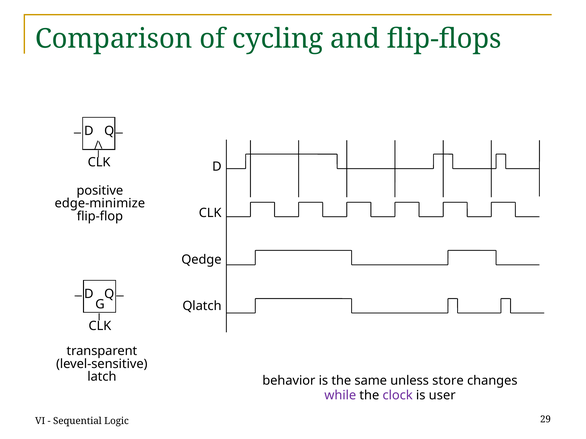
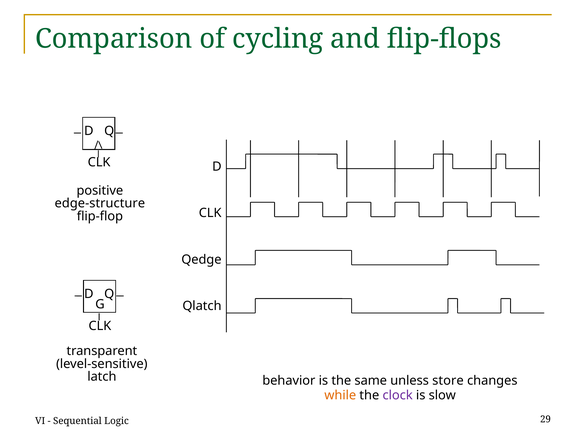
edge-minimize: edge-minimize -> edge-structure
while colour: purple -> orange
user: user -> slow
